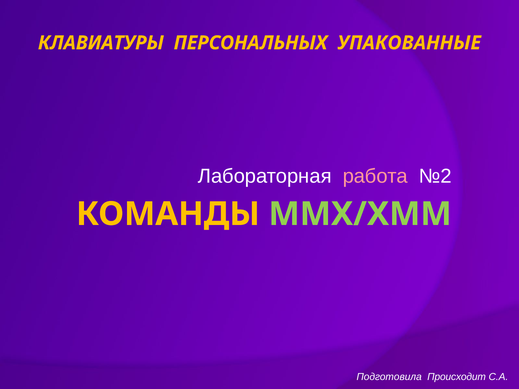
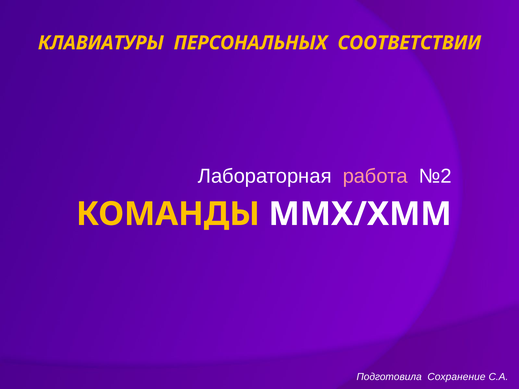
УПАКОВАННЫЕ: УПАКОВАННЫЕ -> СООТВЕТСТВИИ
MMX/XMM colour: light green -> white
Происходит: Происходит -> Сохранение
